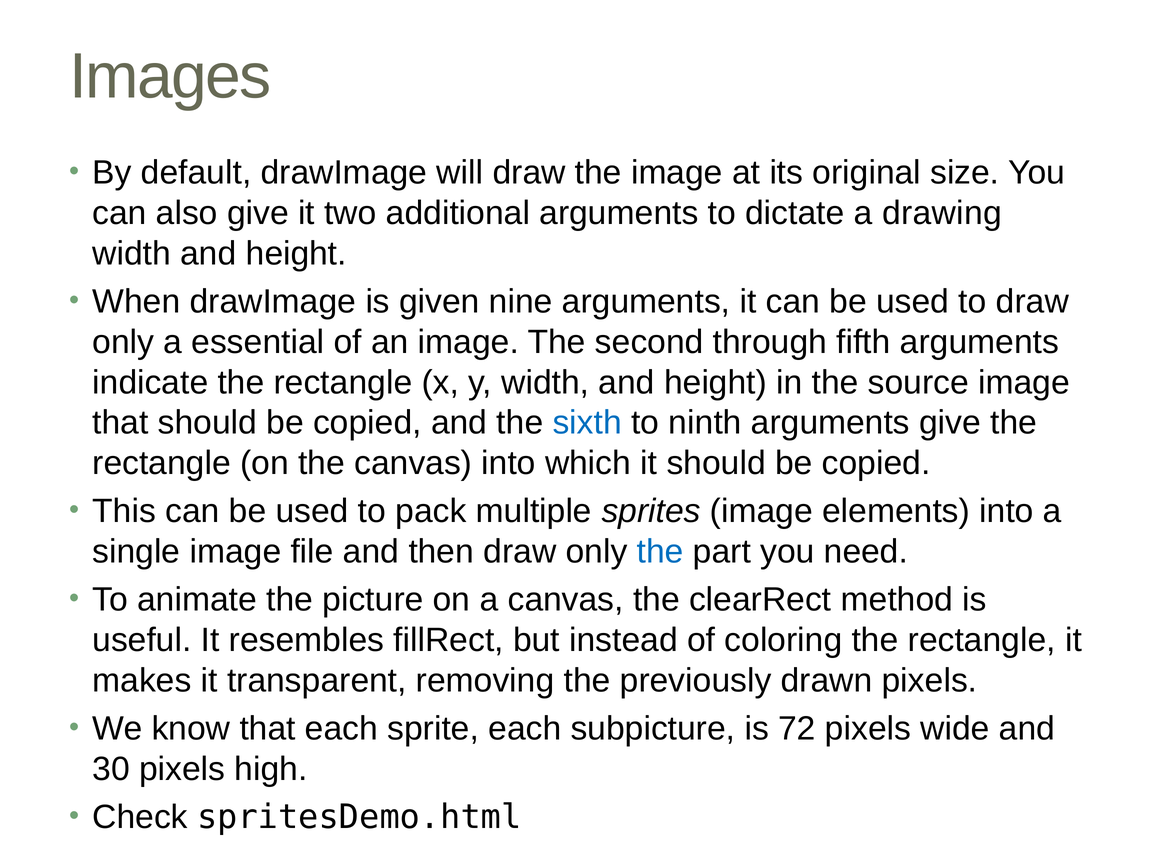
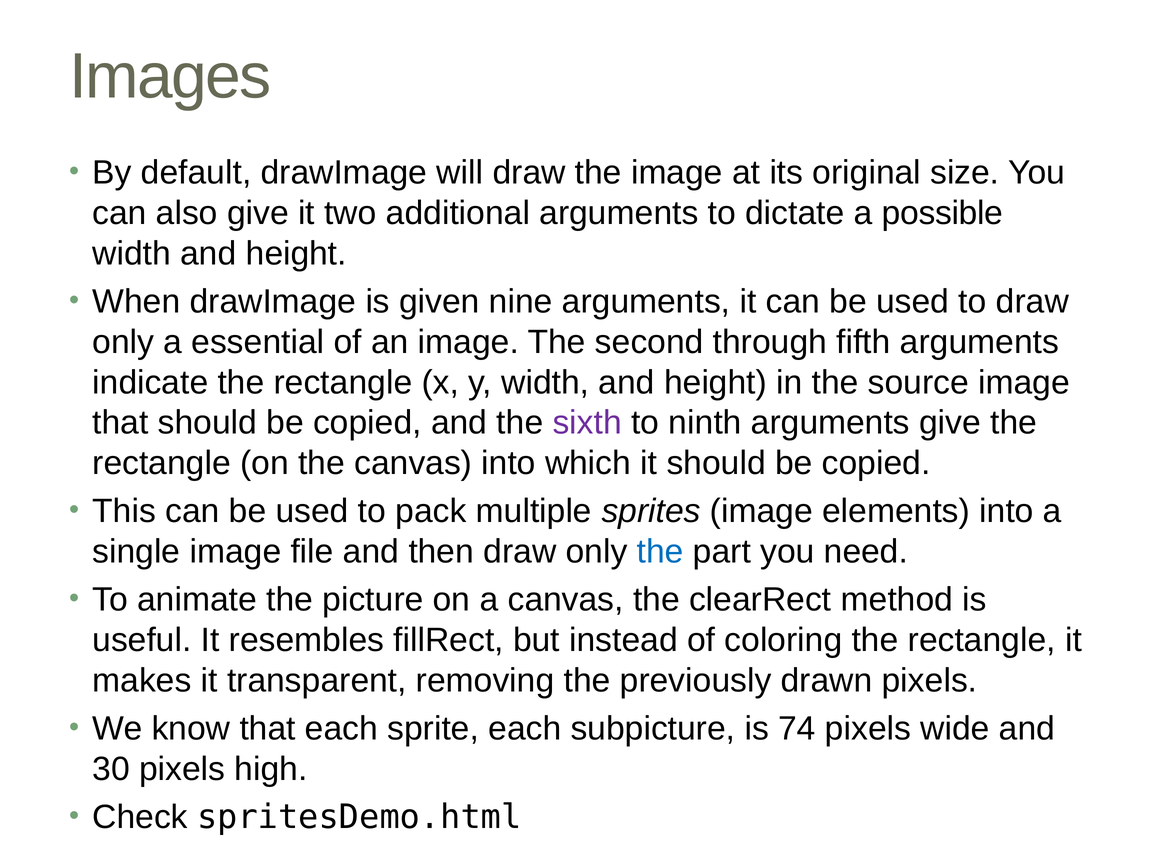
drawing: drawing -> possible
sixth colour: blue -> purple
72: 72 -> 74
